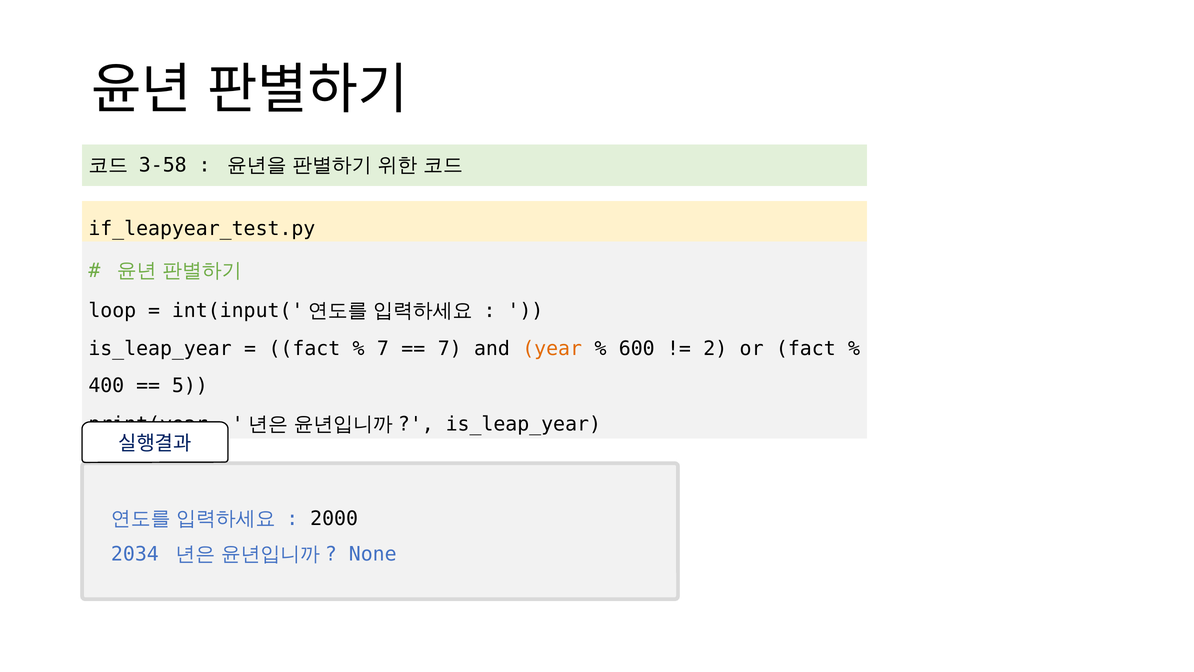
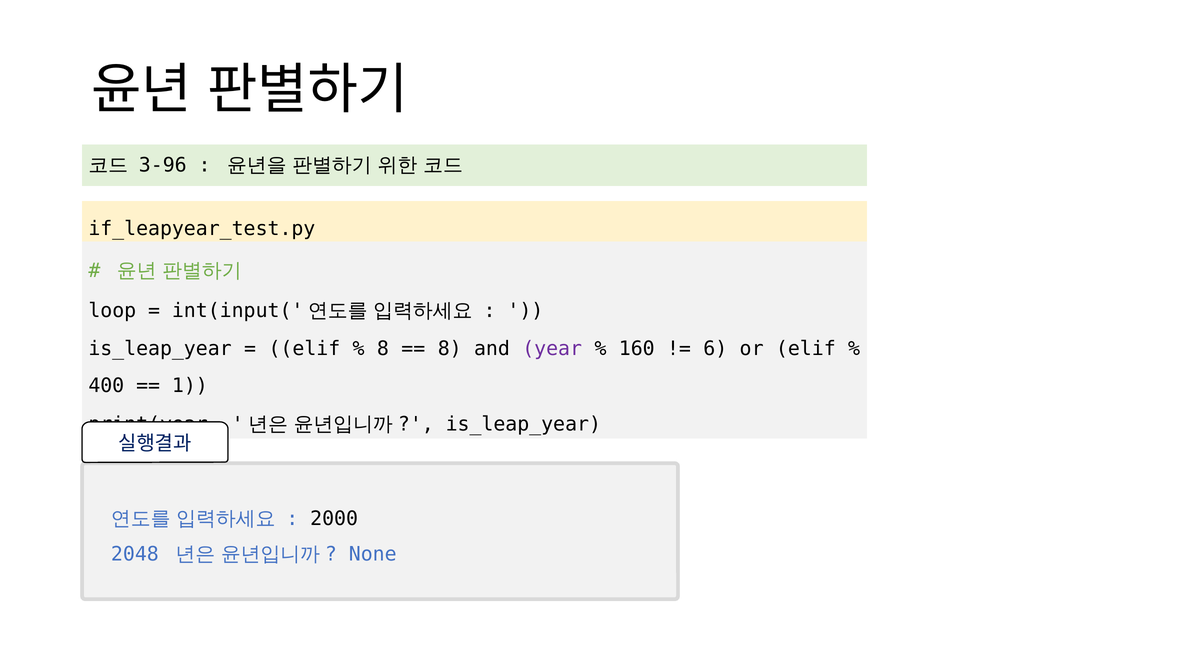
3-58: 3-58 -> 3-96
fact at (304, 348): fact -> elif
7 at (383, 348): 7 -> 8
7 at (450, 348): 7 -> 8
year colour: orange -> purple
600: 600 -> 160
2: 2 -> 6
or fact: fact -> elif
5: 5 -> 1
2034: 2034 -> 2048
